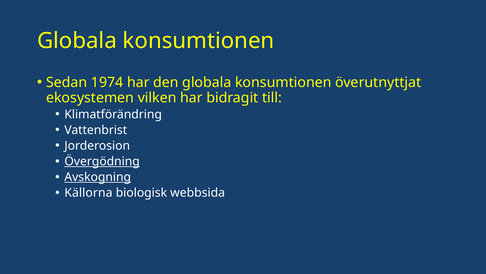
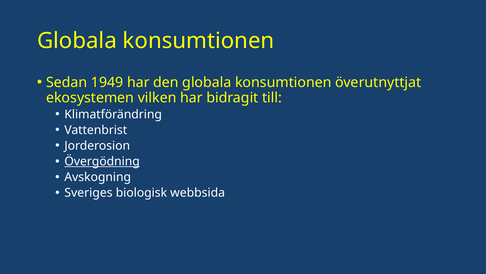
1974: 1974 -> 1949
Avskogning underline: present -> none
Källorna: Källorna -> Sveriges
